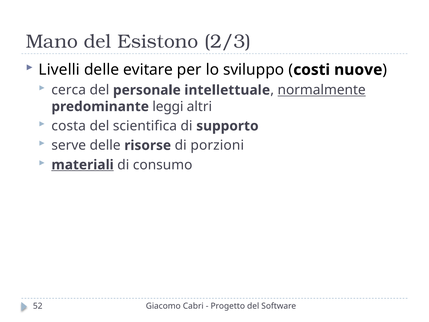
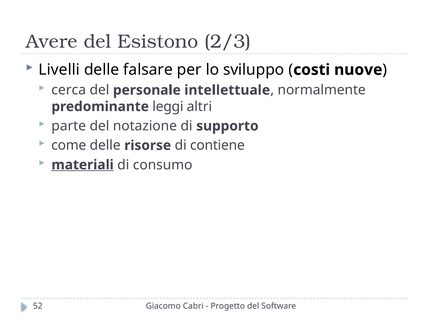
Mano: Mano -> Avere
evitare: evitare -> falsare
normalmente underline: present -> none
costa: costa -> parte
scientifica: scientifica -> notazione
serve: serve -> come
porzioni: porzioni -> contiene
